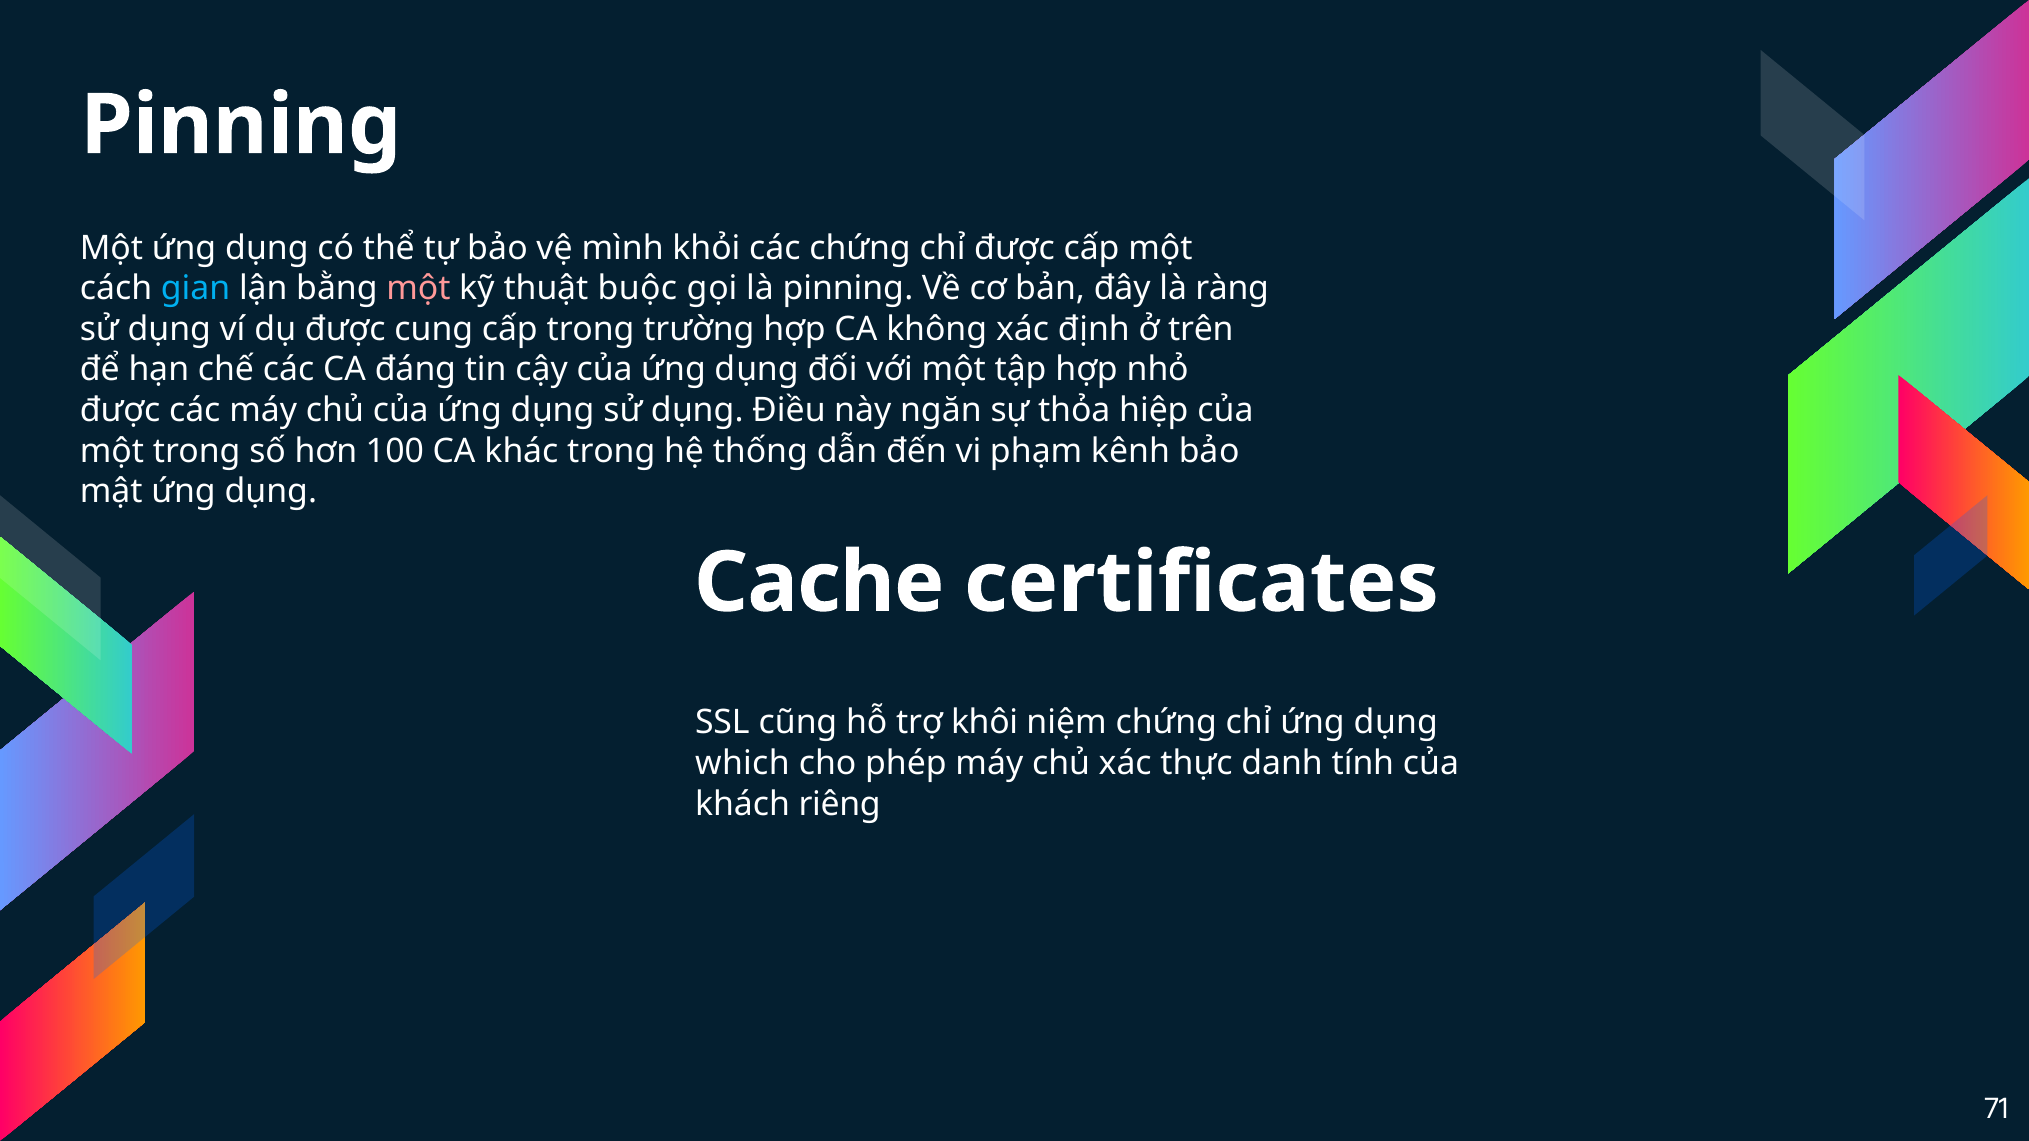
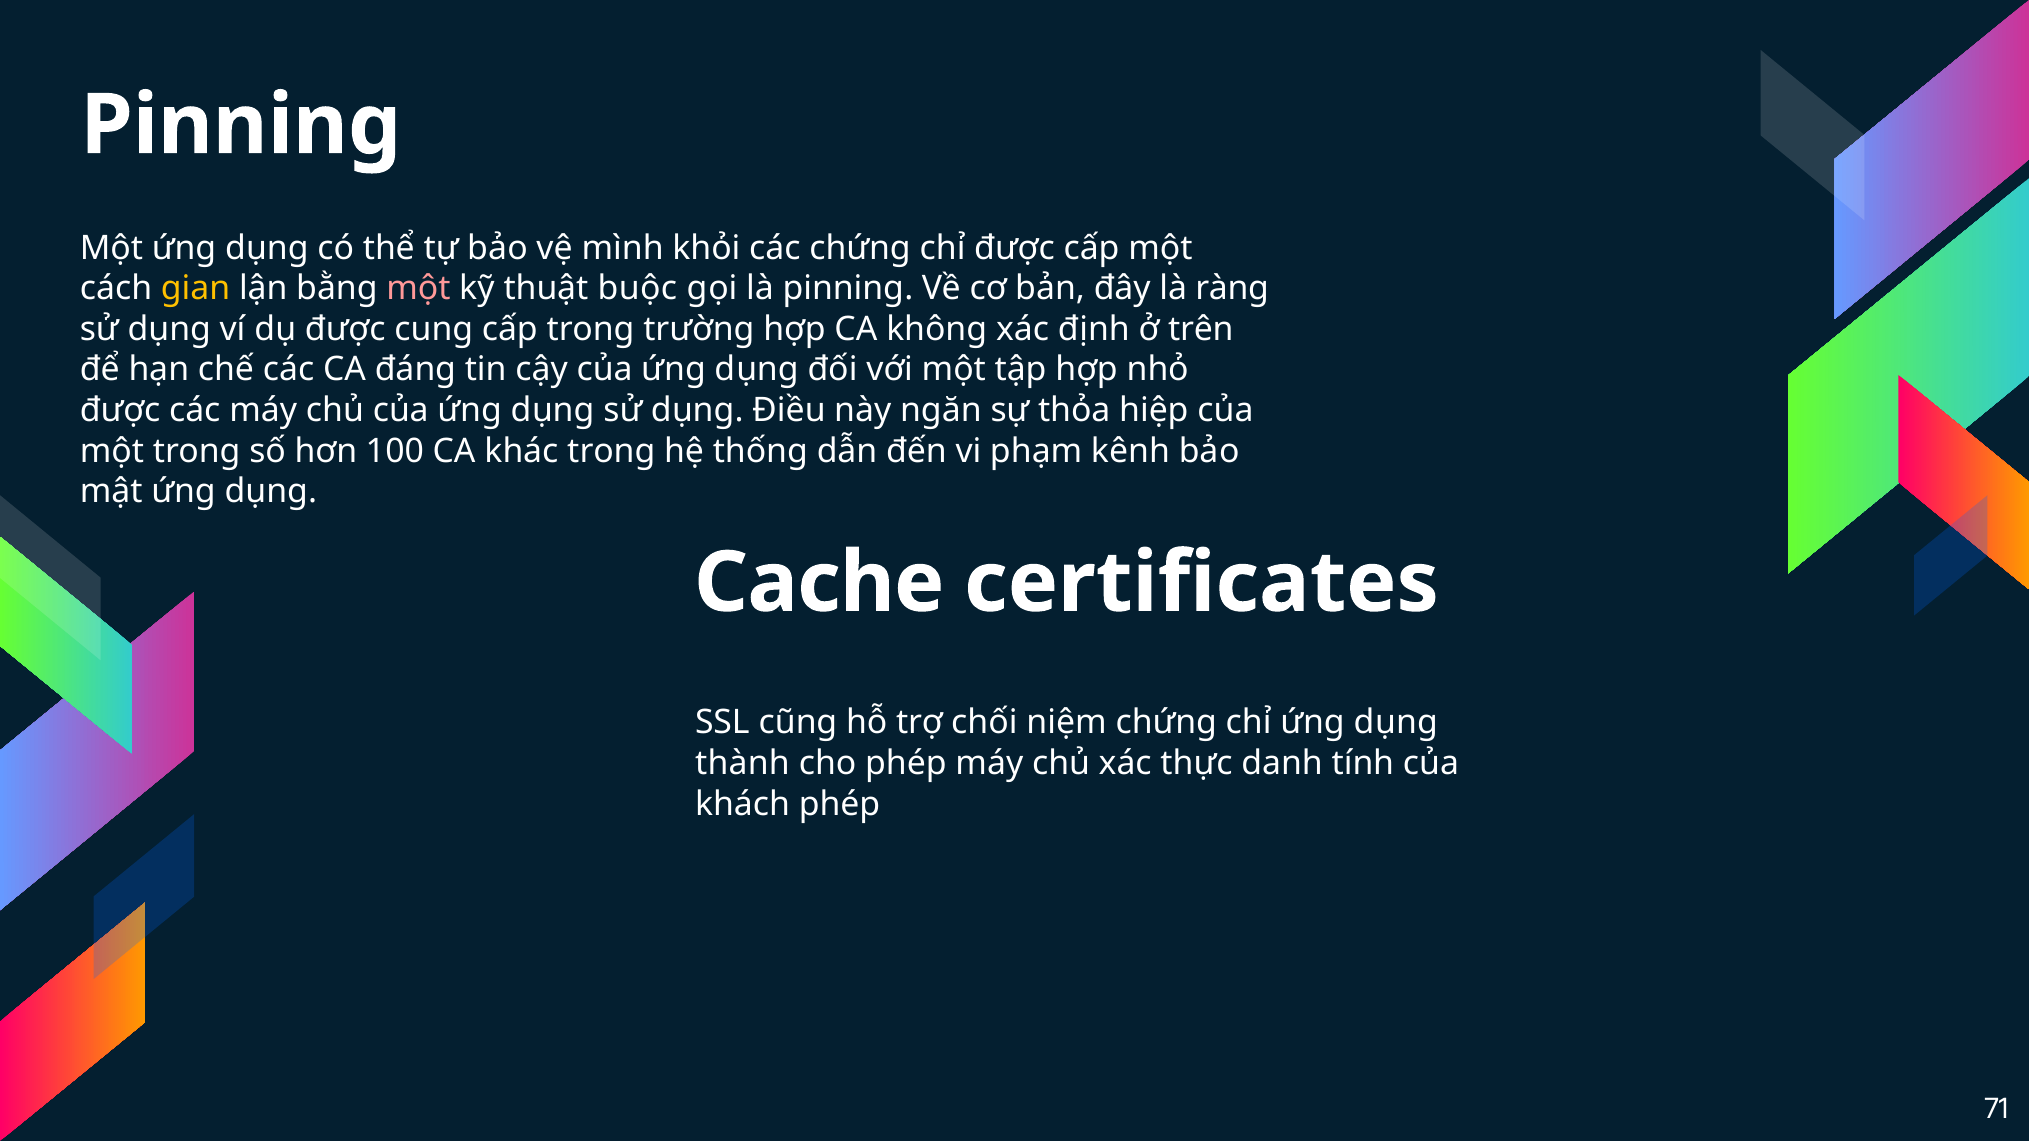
gian colour: light blue -> yellow
khôi: khôi -> chối
which: which -> thành
khách riêng: riêng -> phép
